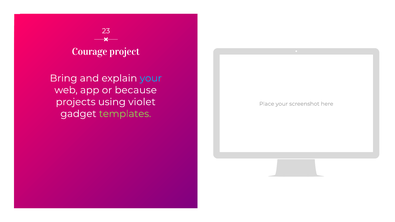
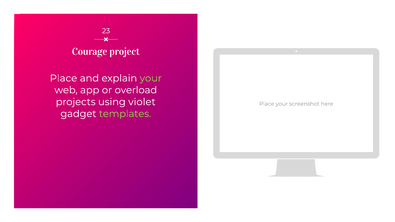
Bring at (64, 78): Bring -> Place
your at (151, 78) colour: light blue -> light green
because: because -> overload
